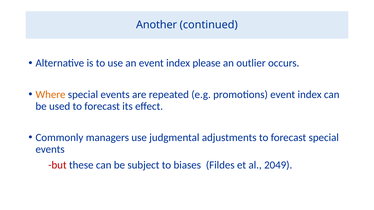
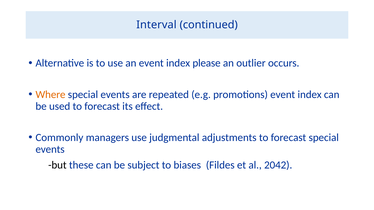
Another: Another -> Interval
but colour: red -> black
2049: 2049 -> 2042
